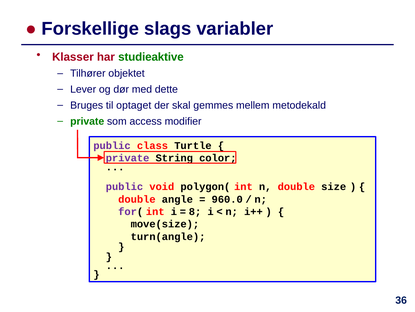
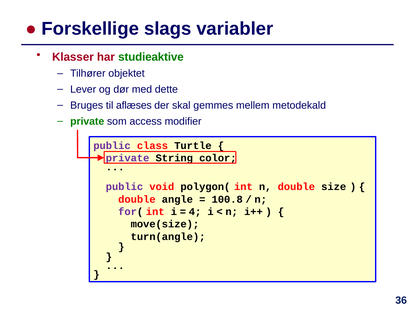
optaget: optaget -> aflæses
960.0: 960.0 -> 100.8
8: 8 -> 4
